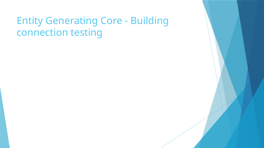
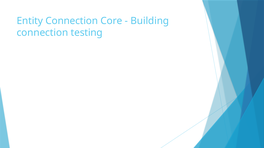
Entity Generating: Generating -> Connection
